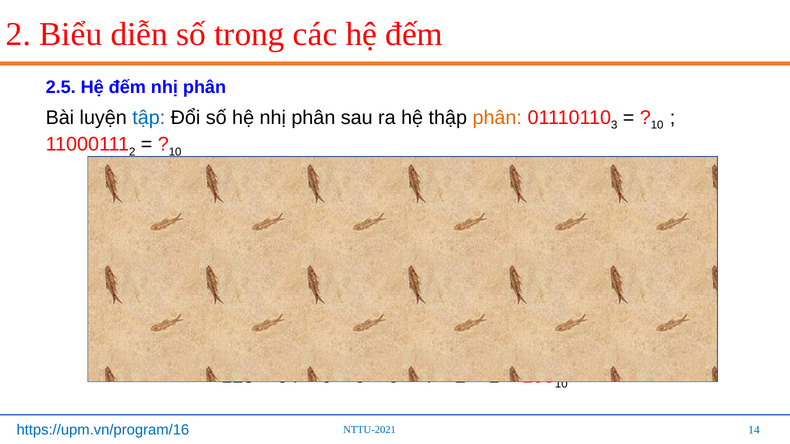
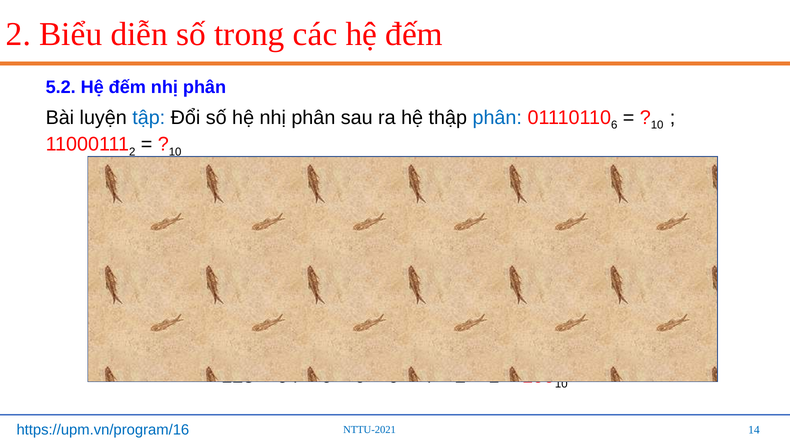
2.5: 2.5 -> 5.2
phân at (497, 118) colour: orange -> blue
3: 3 -> 6
